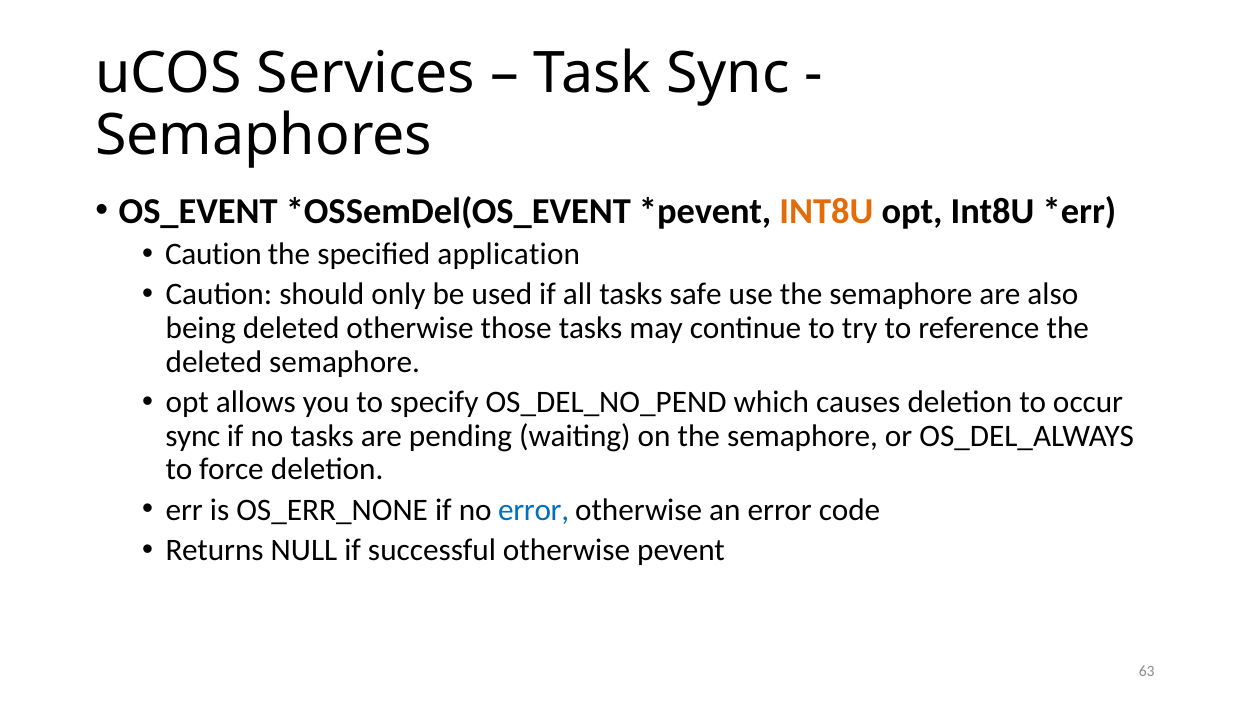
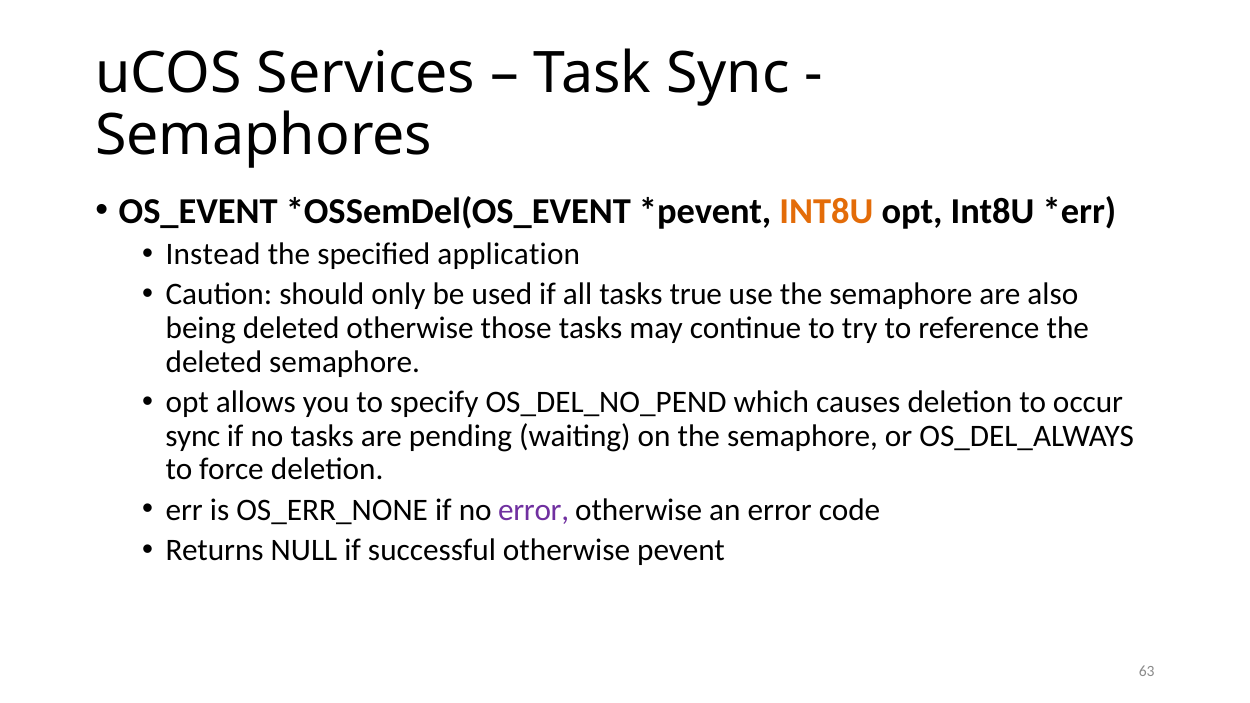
Caution at (213, 254): Caution -> Instead
safe: safe -> true
error at (534, 510) colour: blue -> purple
